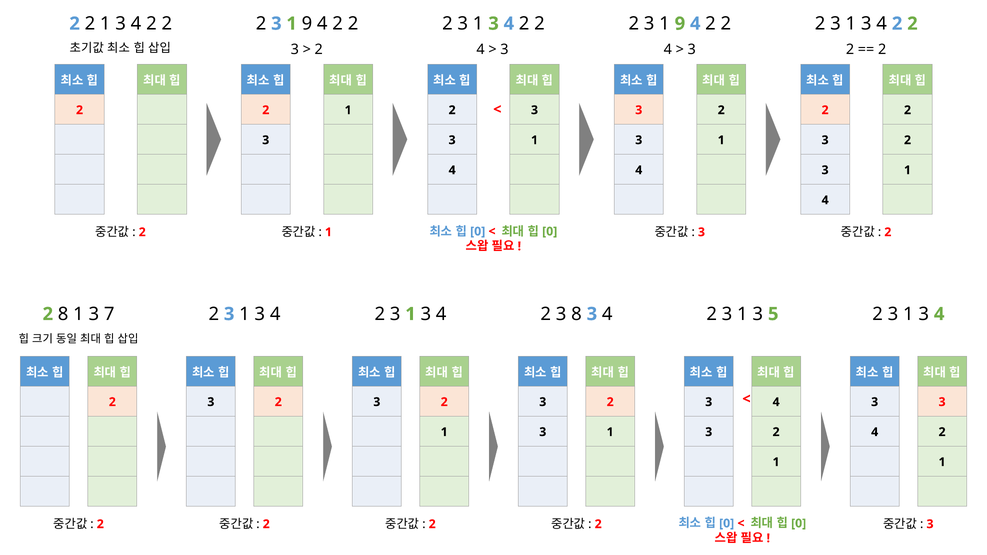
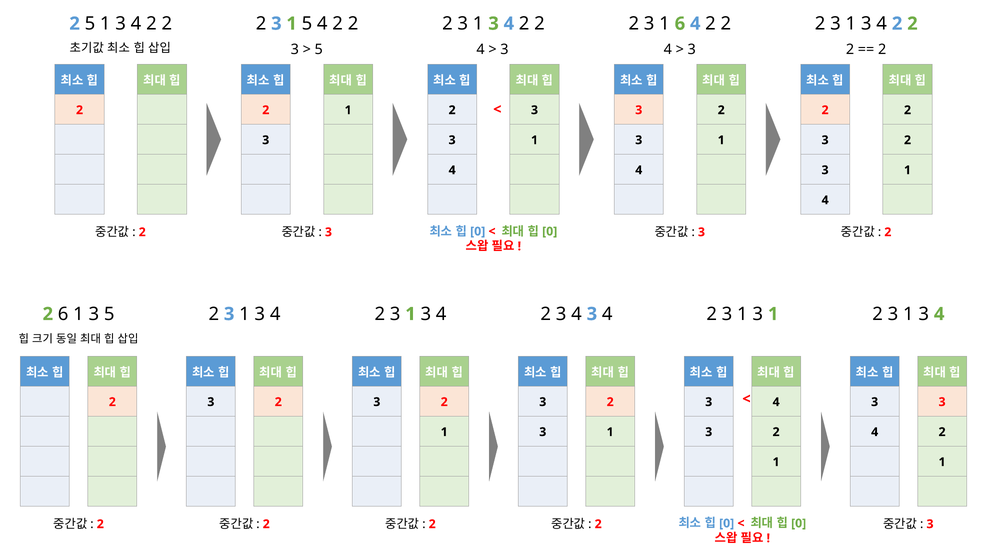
9 at (307, 24): 9 -> 5
9 at (680, 24): 9 -> 6
2 at (90, 24): 2 -> 5
2 at (319, 49): 2 -> 5
1 at (328, 232): 1 -> 3
8 at (576, 314): 8 -> 4
1 3 5: 5 -> 1
2 8: 8 -> 6
3 7: 7 -> 5
